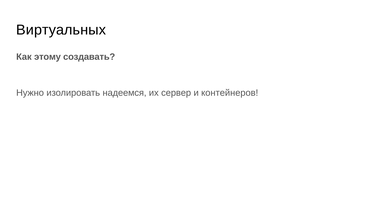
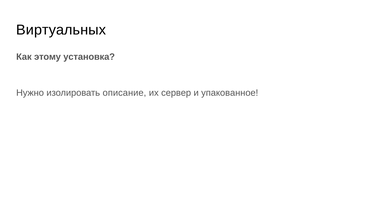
создавать: создавать -> установка
надеемся: надеемся -> описание
контейнеров: контейнеров -> упакованное
